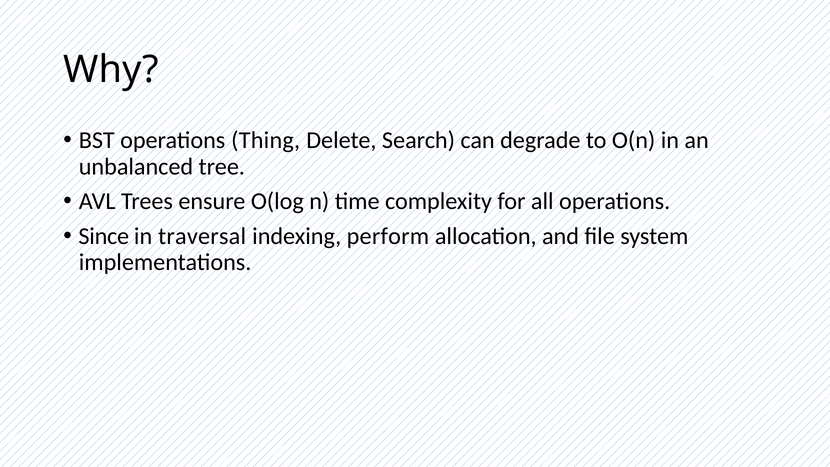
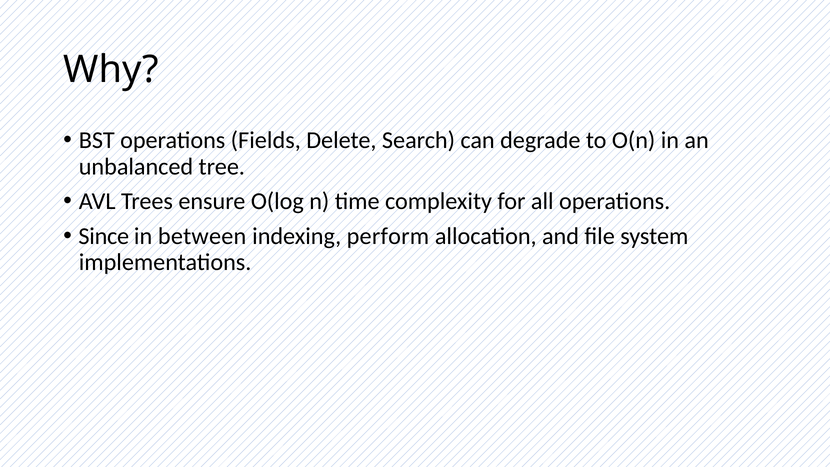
Thing: Thing -> Fields
traversal: traversal -> between
